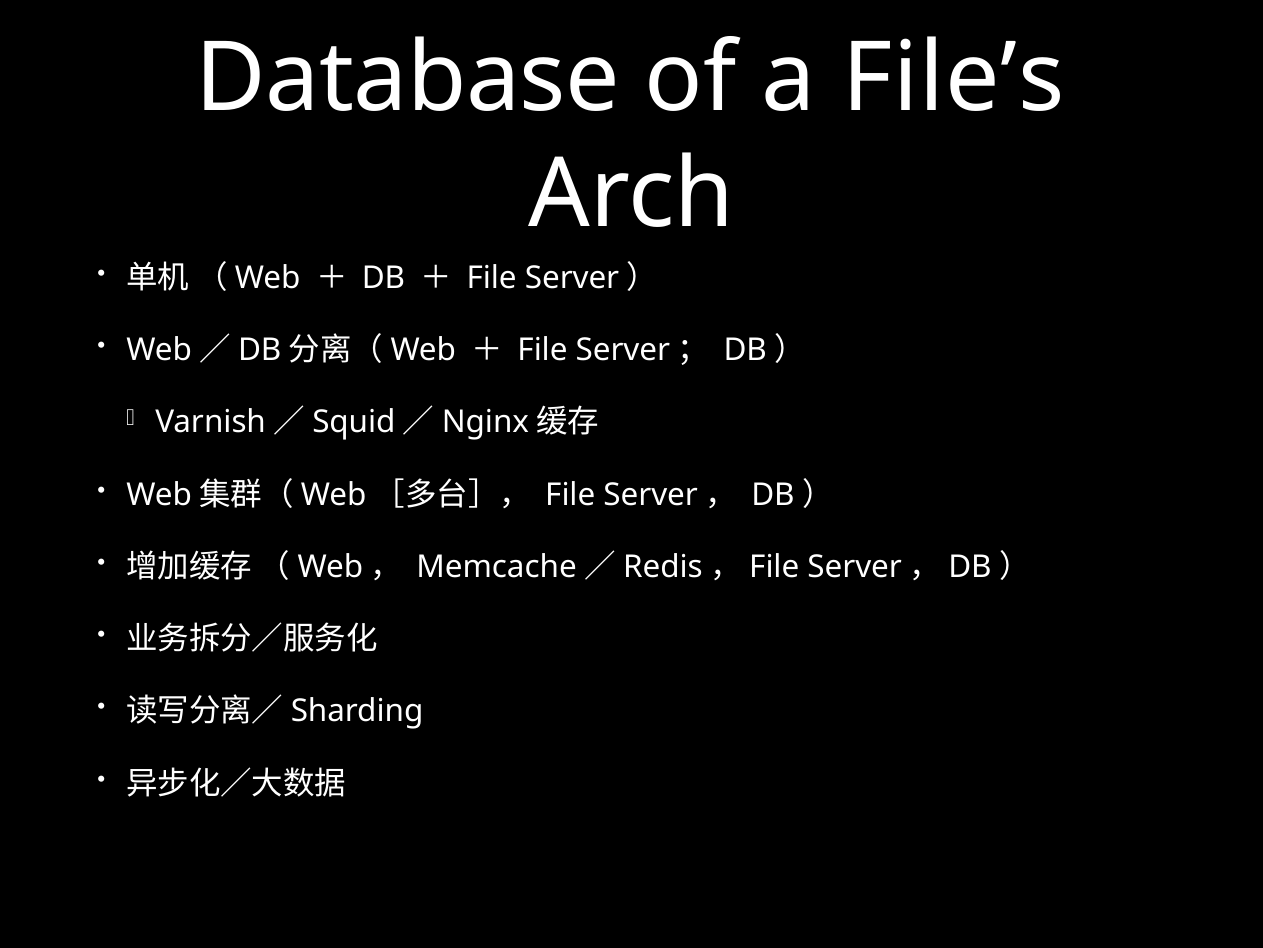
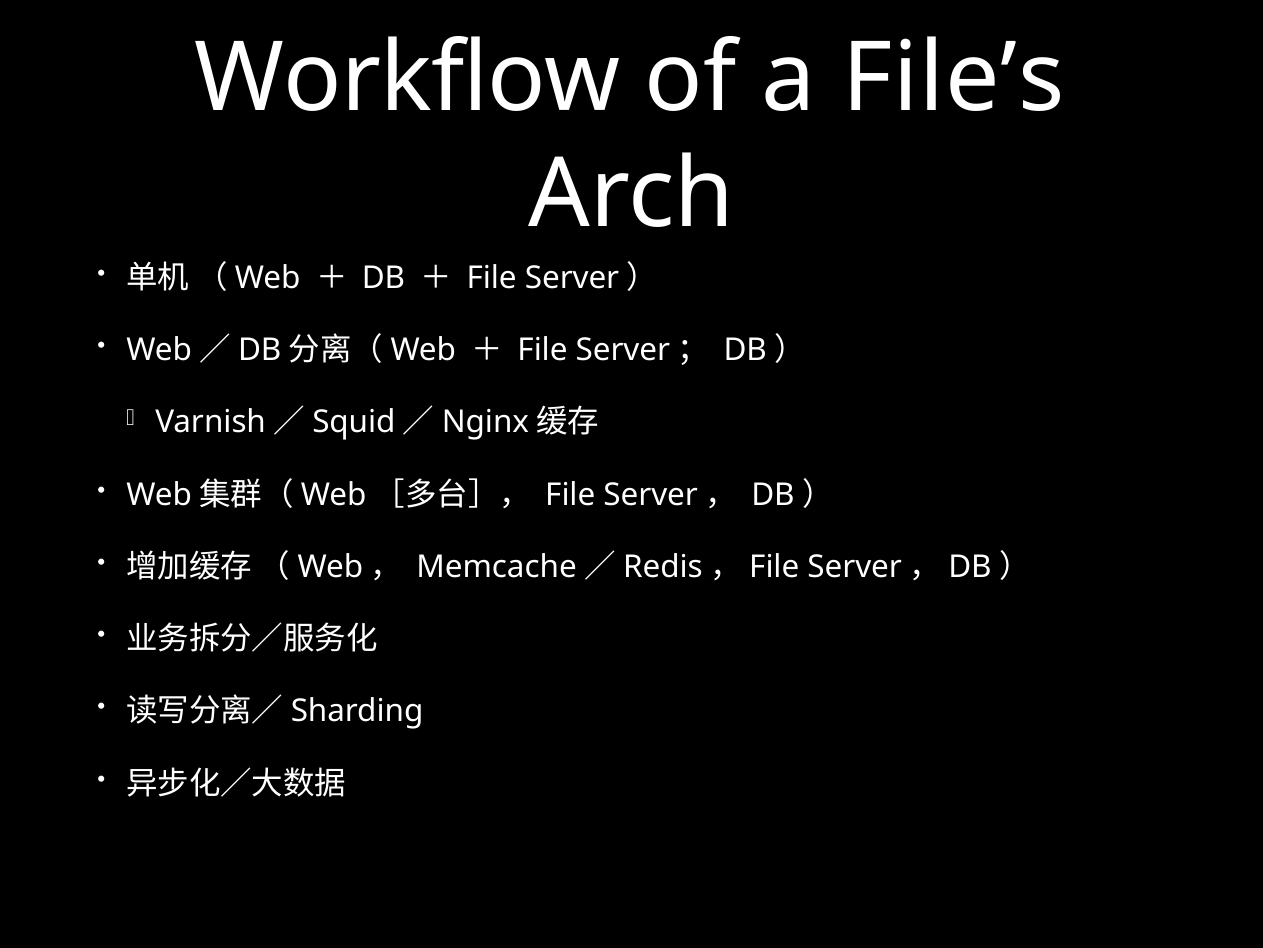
Database: Database -> Workflow
